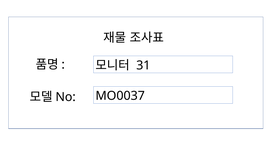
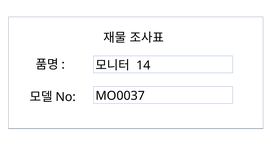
31: 31 -> 14
